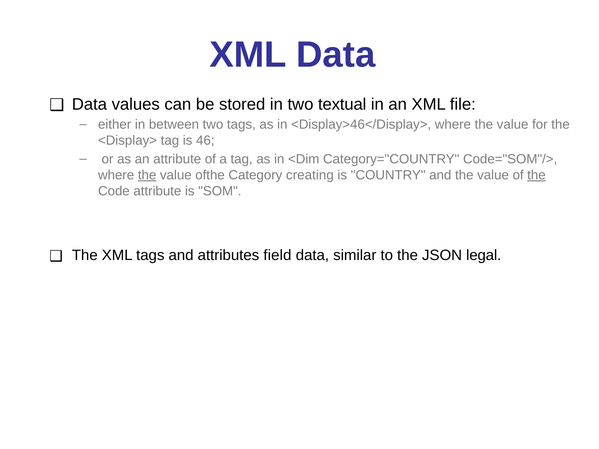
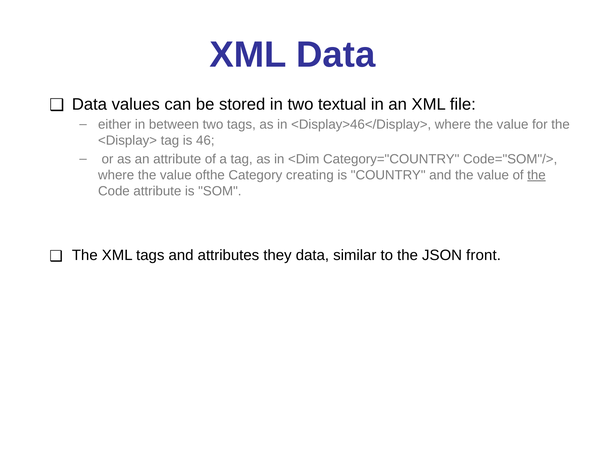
the at (147, 175) underline: present -> none
field: field -> they
legal: legal -> front
